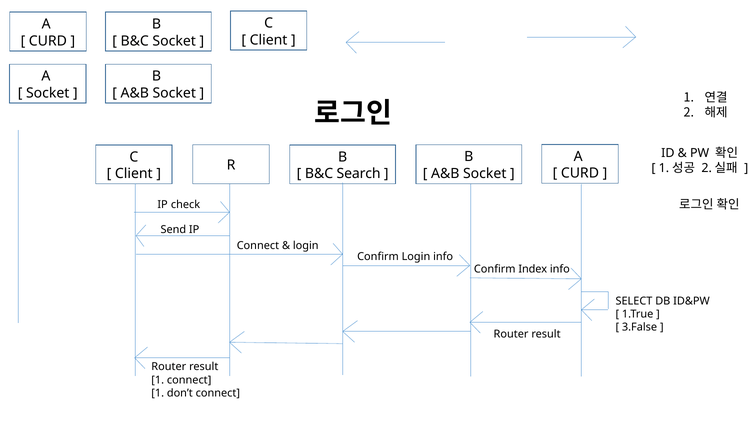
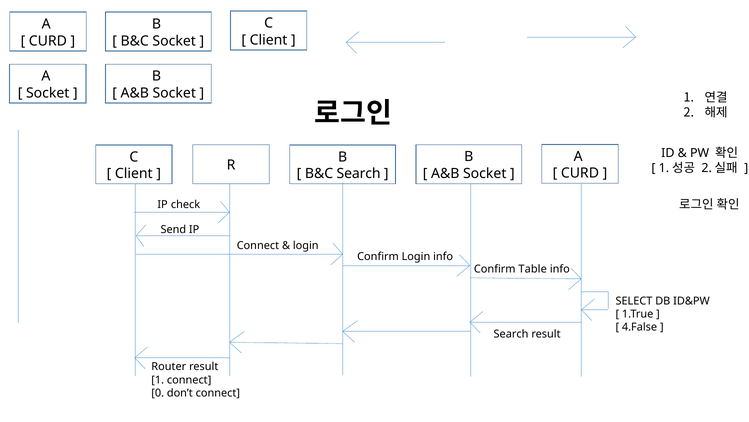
Index: Index -> Table
3.False: 3.False -> 4.False
Router at (511, 333): Router -> Search
1 at (158, 392): 1 -> 0
